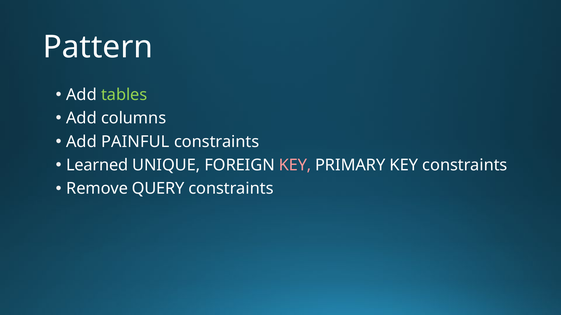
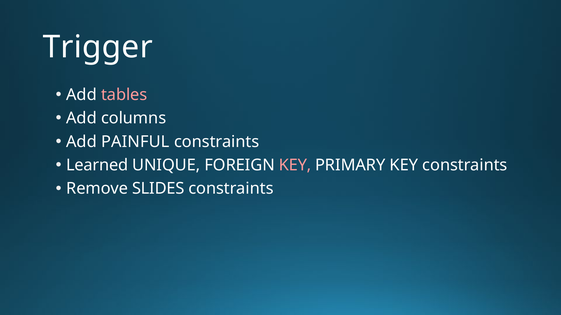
Pattern: Pattern -> Trigger
tables colour: light green -> pink
QUERY: QUERY -> SLIDES
